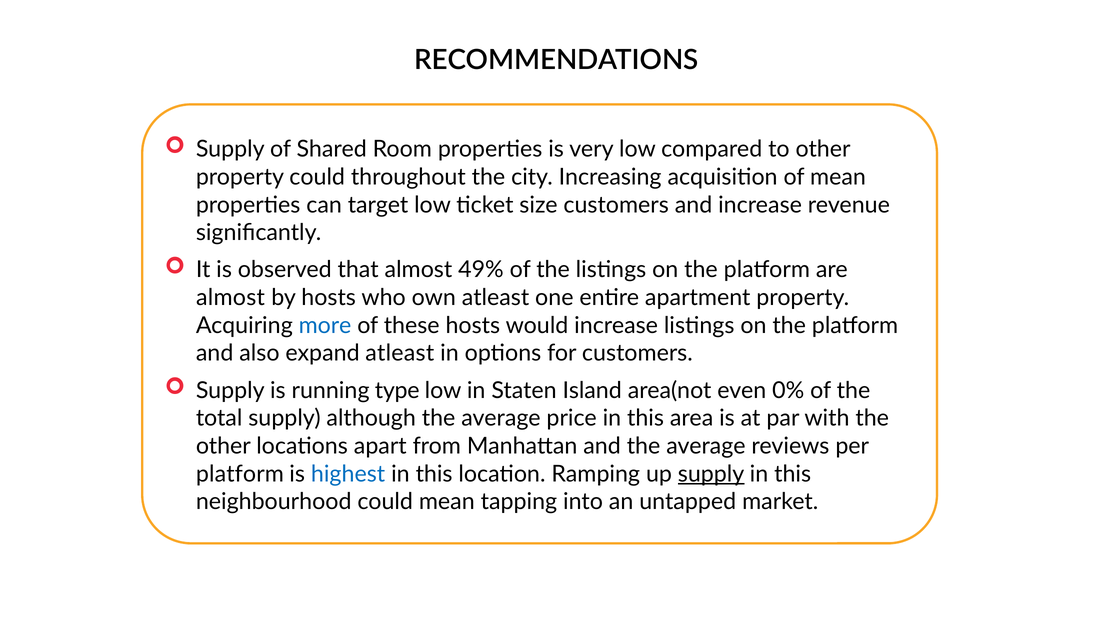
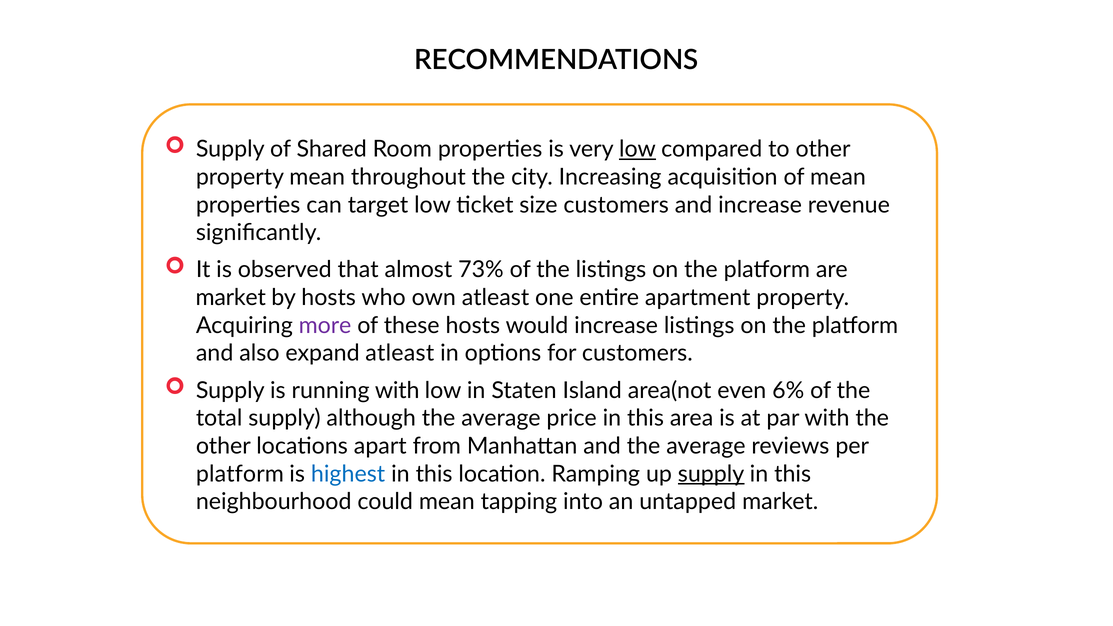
low at (637, 149) underline: none -> present
property could: could -> mean
49%: 49% -> 73%
almost at (230, 298): almost -> market
more colour: blue -> purple
running type: type -> with
0%: 0% -> 6%
